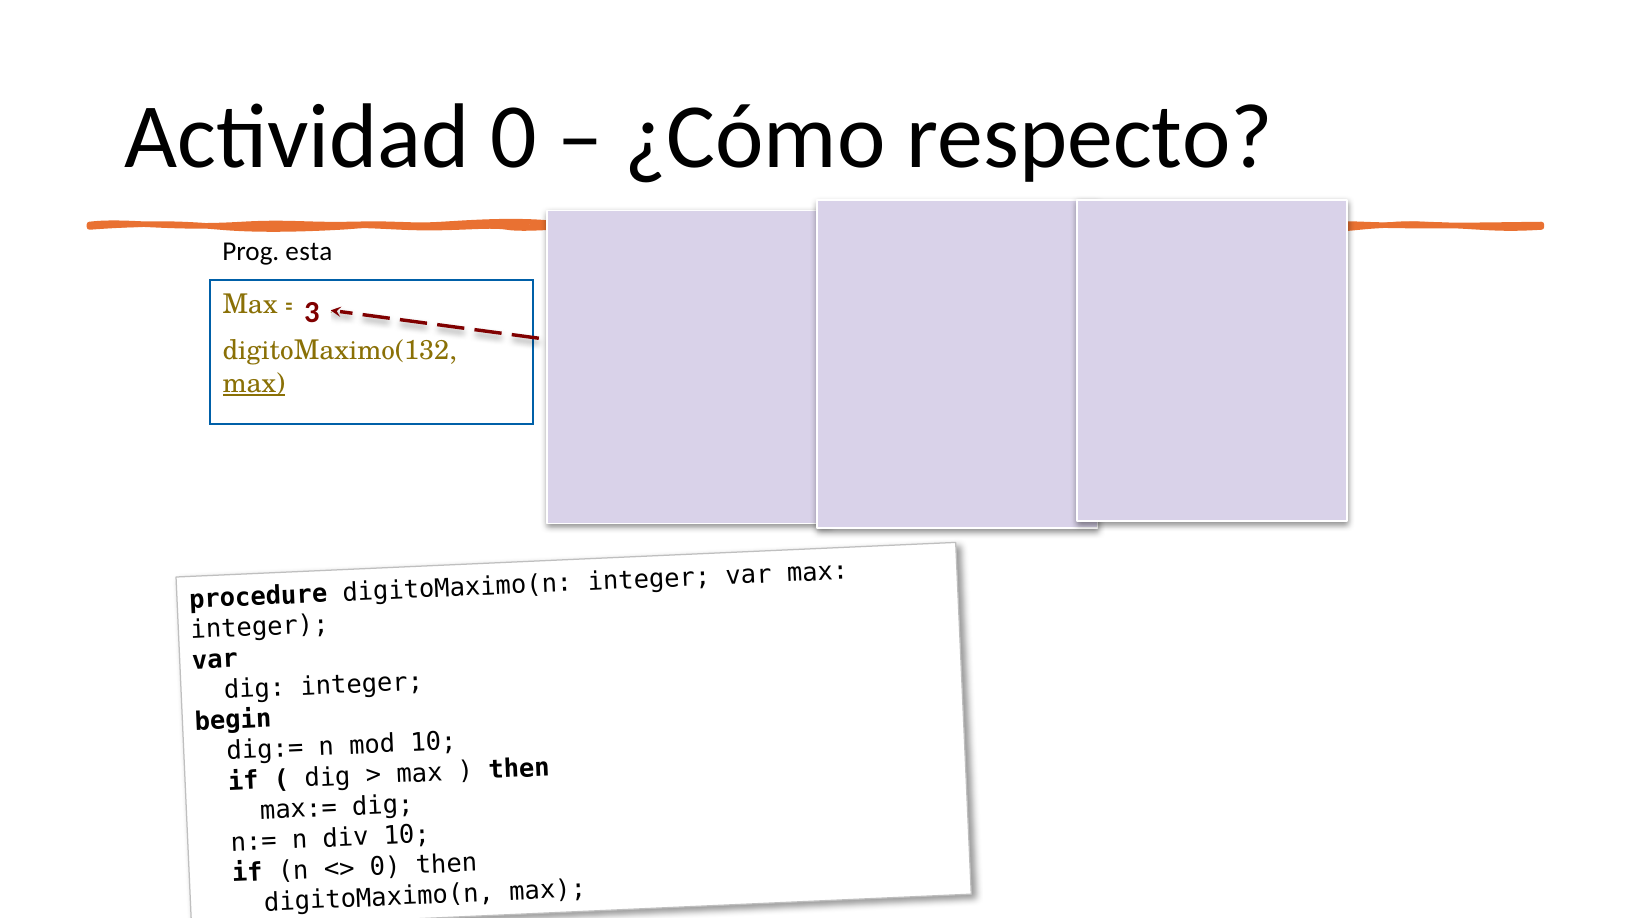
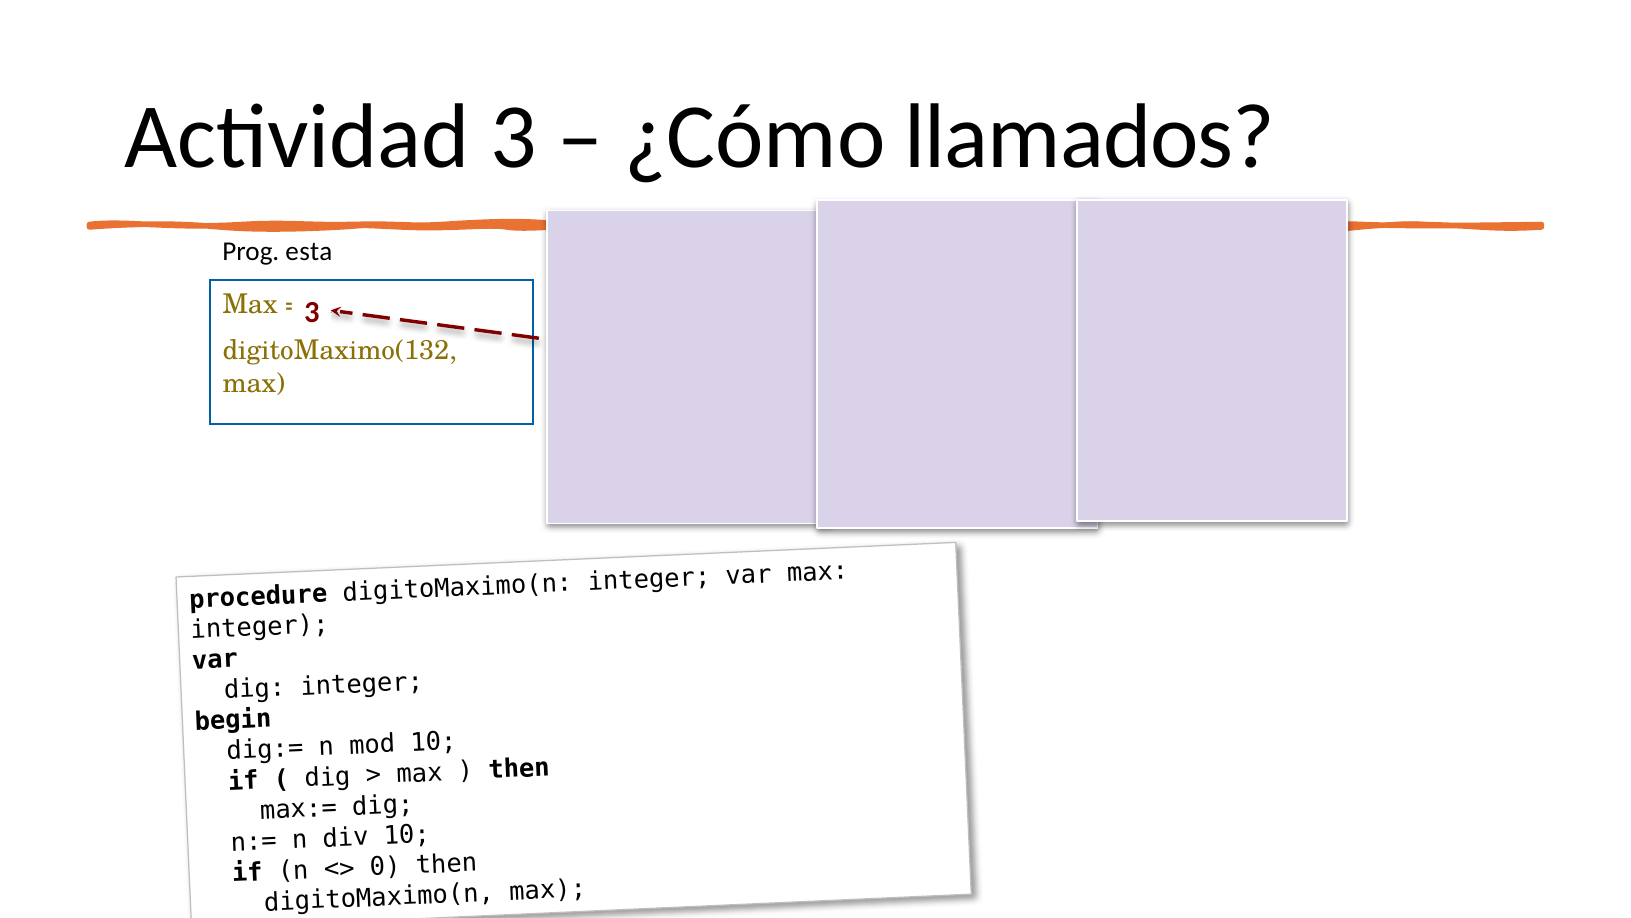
Actividad 0: 0 -> 3
respecto: respecto -> llamados
max at (254, 383) underline: present -> none
